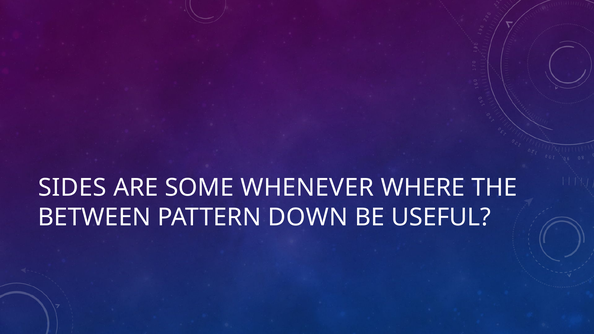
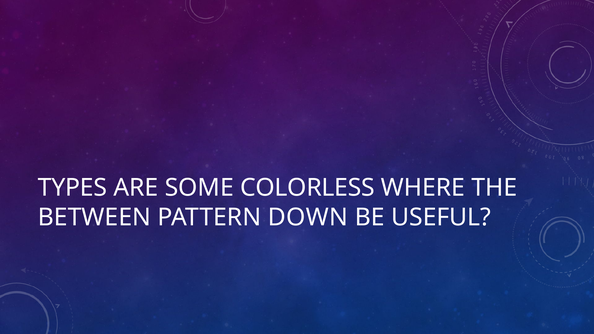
SIDES: SIDES -> TYPES
WHENEVER: WHENEVER -> COLORLESS
